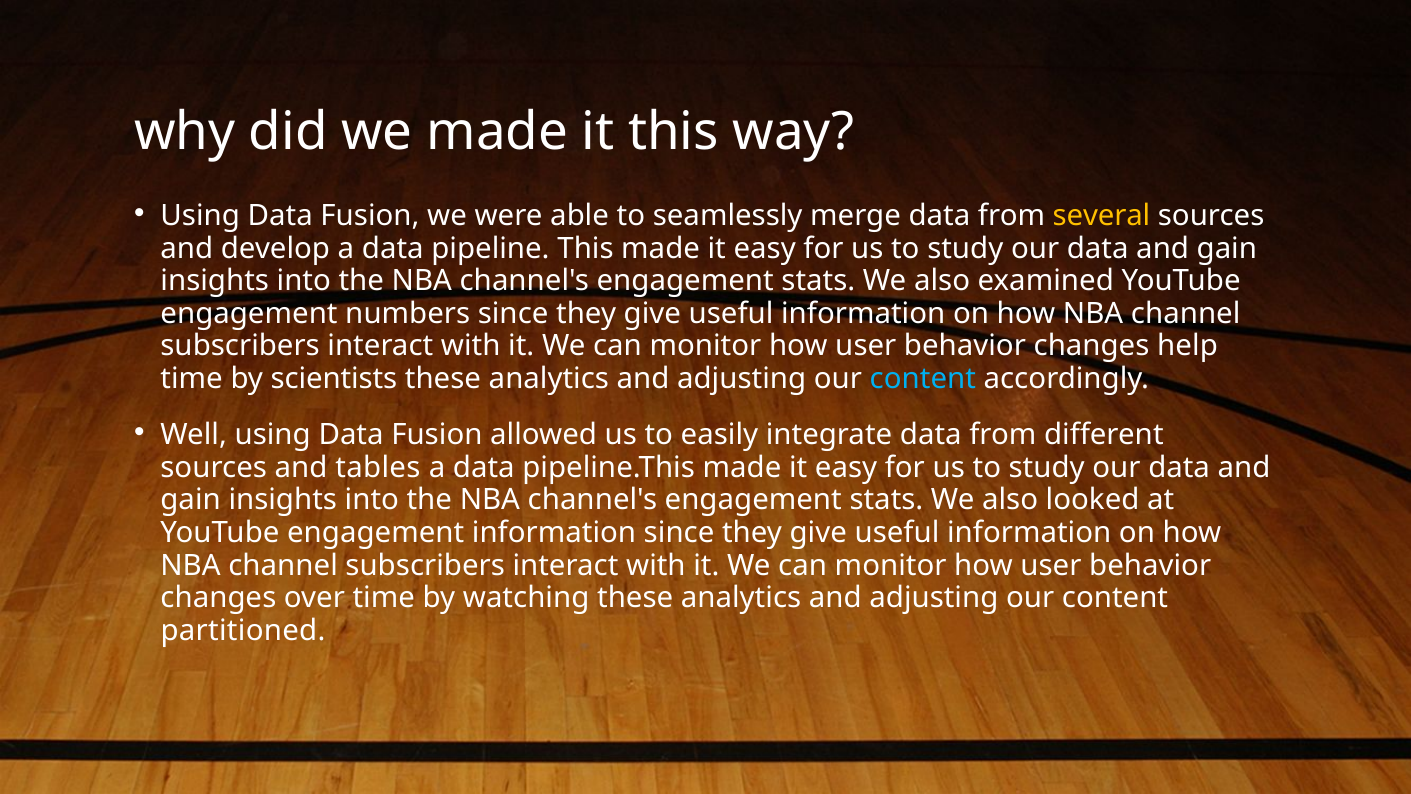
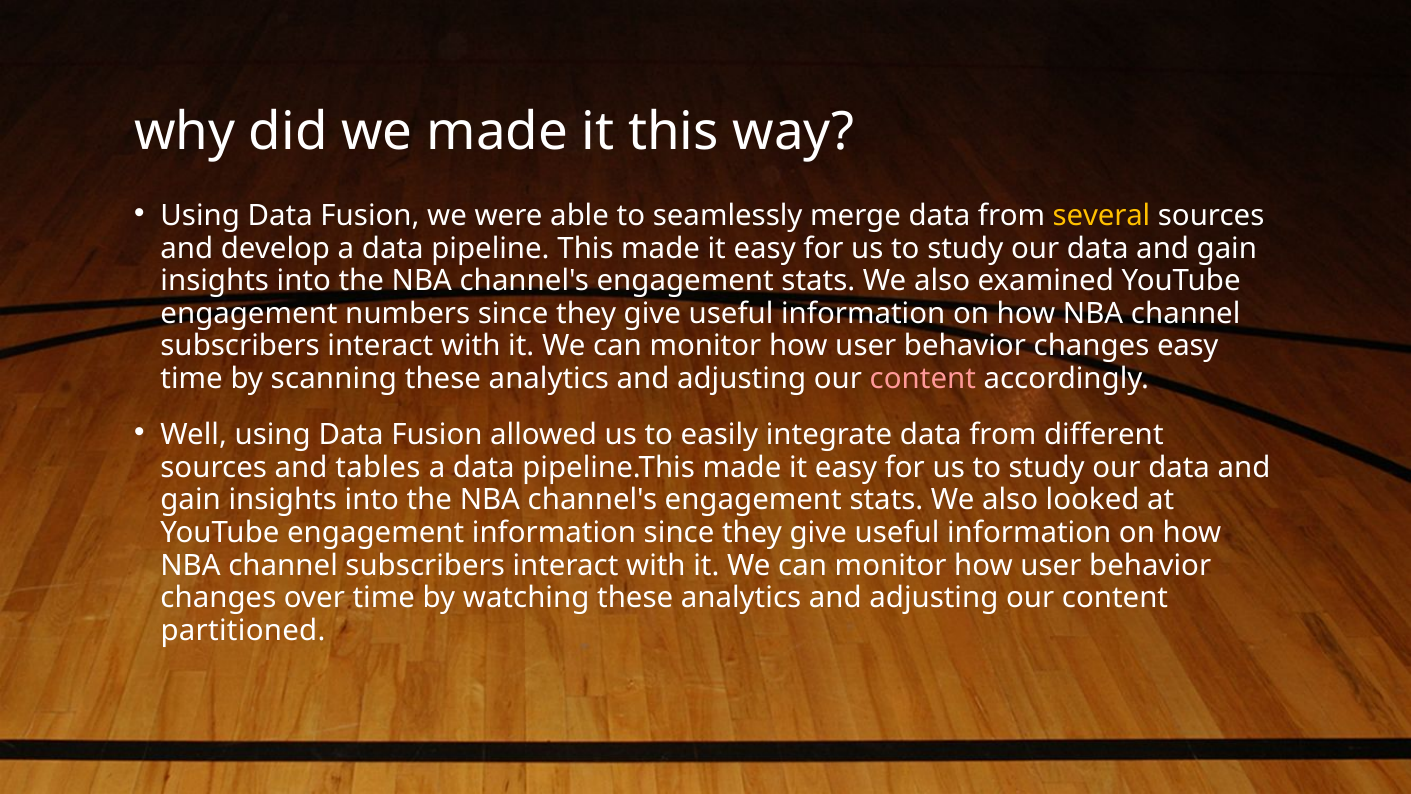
changes help: help -> easy
scientists: scientists -> scanning
content at (923, 379) colour: light blue -> pink
